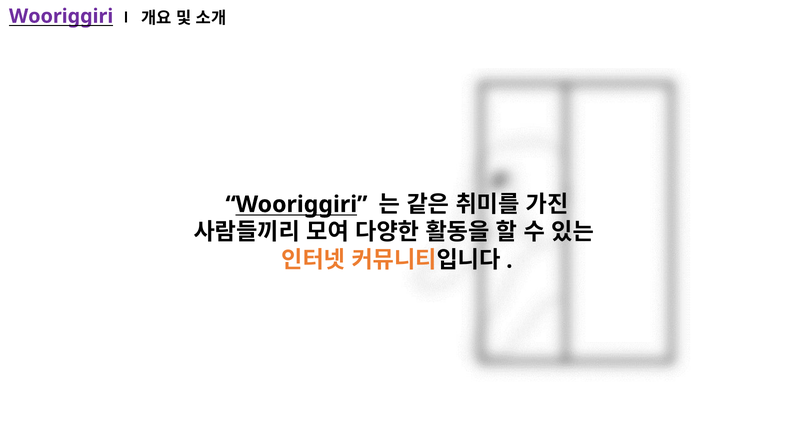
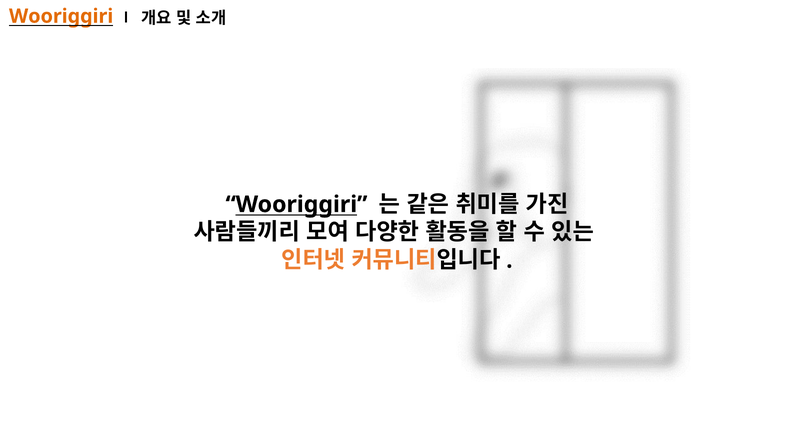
Wooriggiri at (61, 16) colour: purple -> orange
